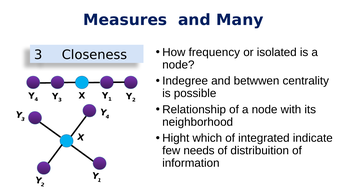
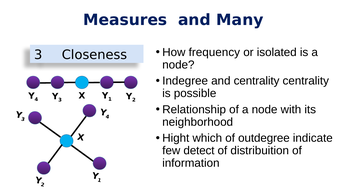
and betwwen: betwwen -> centrality
integrated: integrated -> outdegree
needs: needs -> detect
